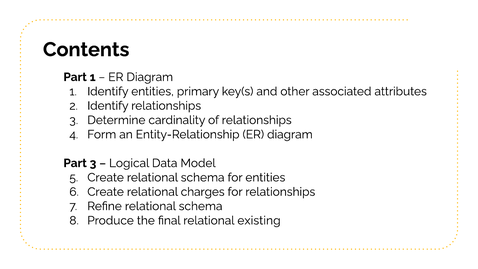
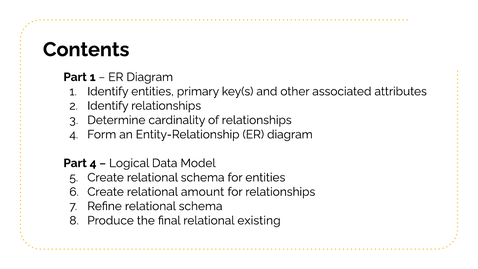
Part 3: 3 -> 4
charges: charges -> amount
